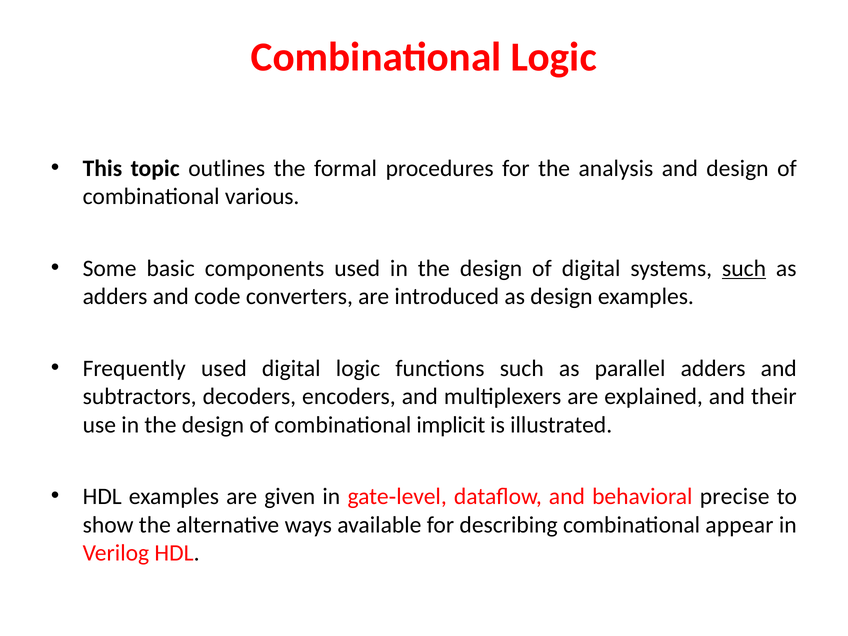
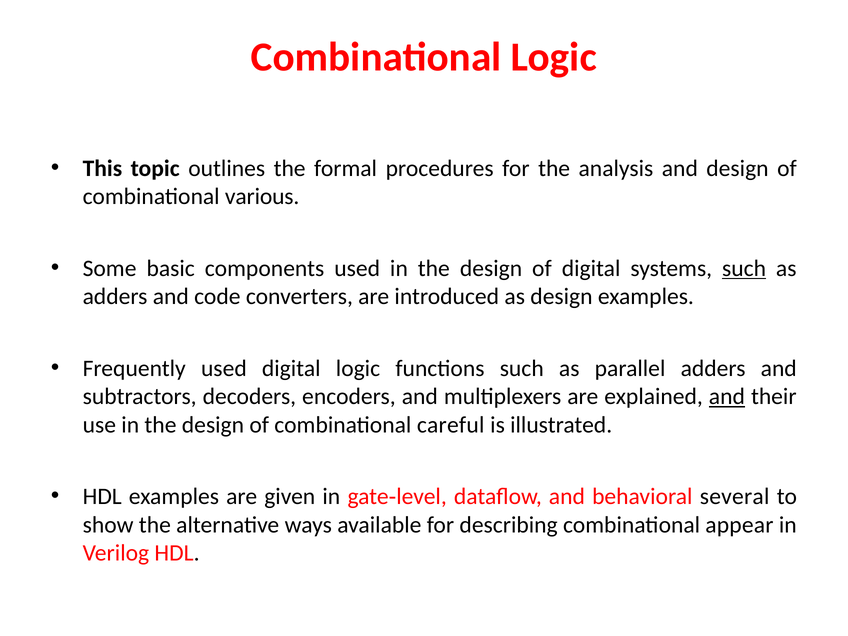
and at (727, 397) underline: none -> present
implicit: implicit -> careful
precise: precise -> several
